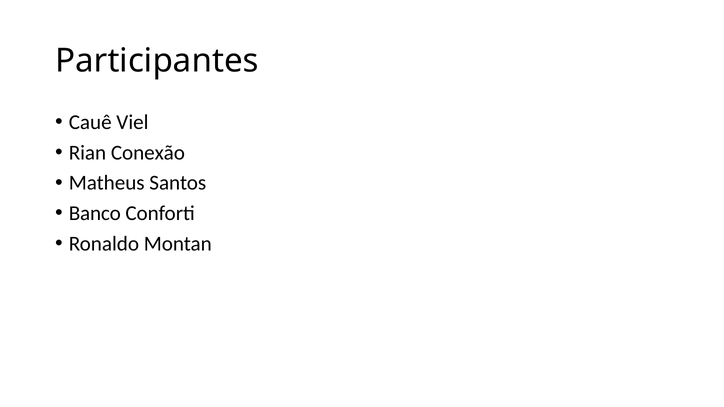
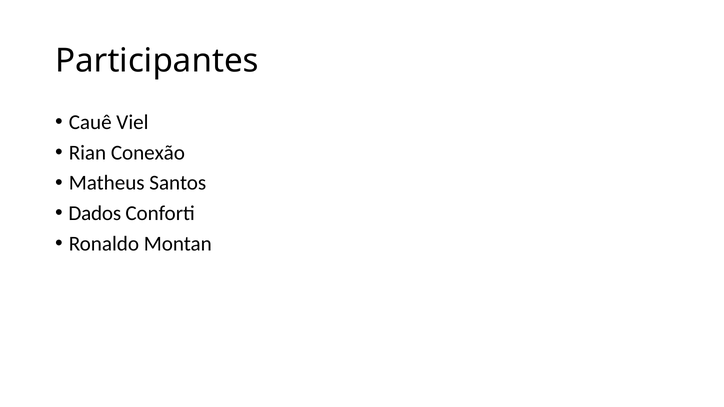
Banco: Banco -> Dados
